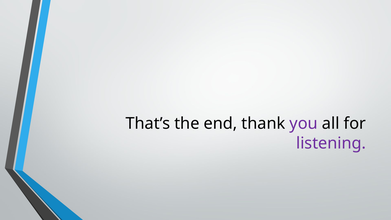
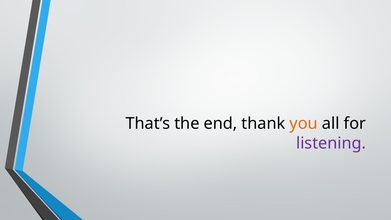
you colour: purple -> orange
